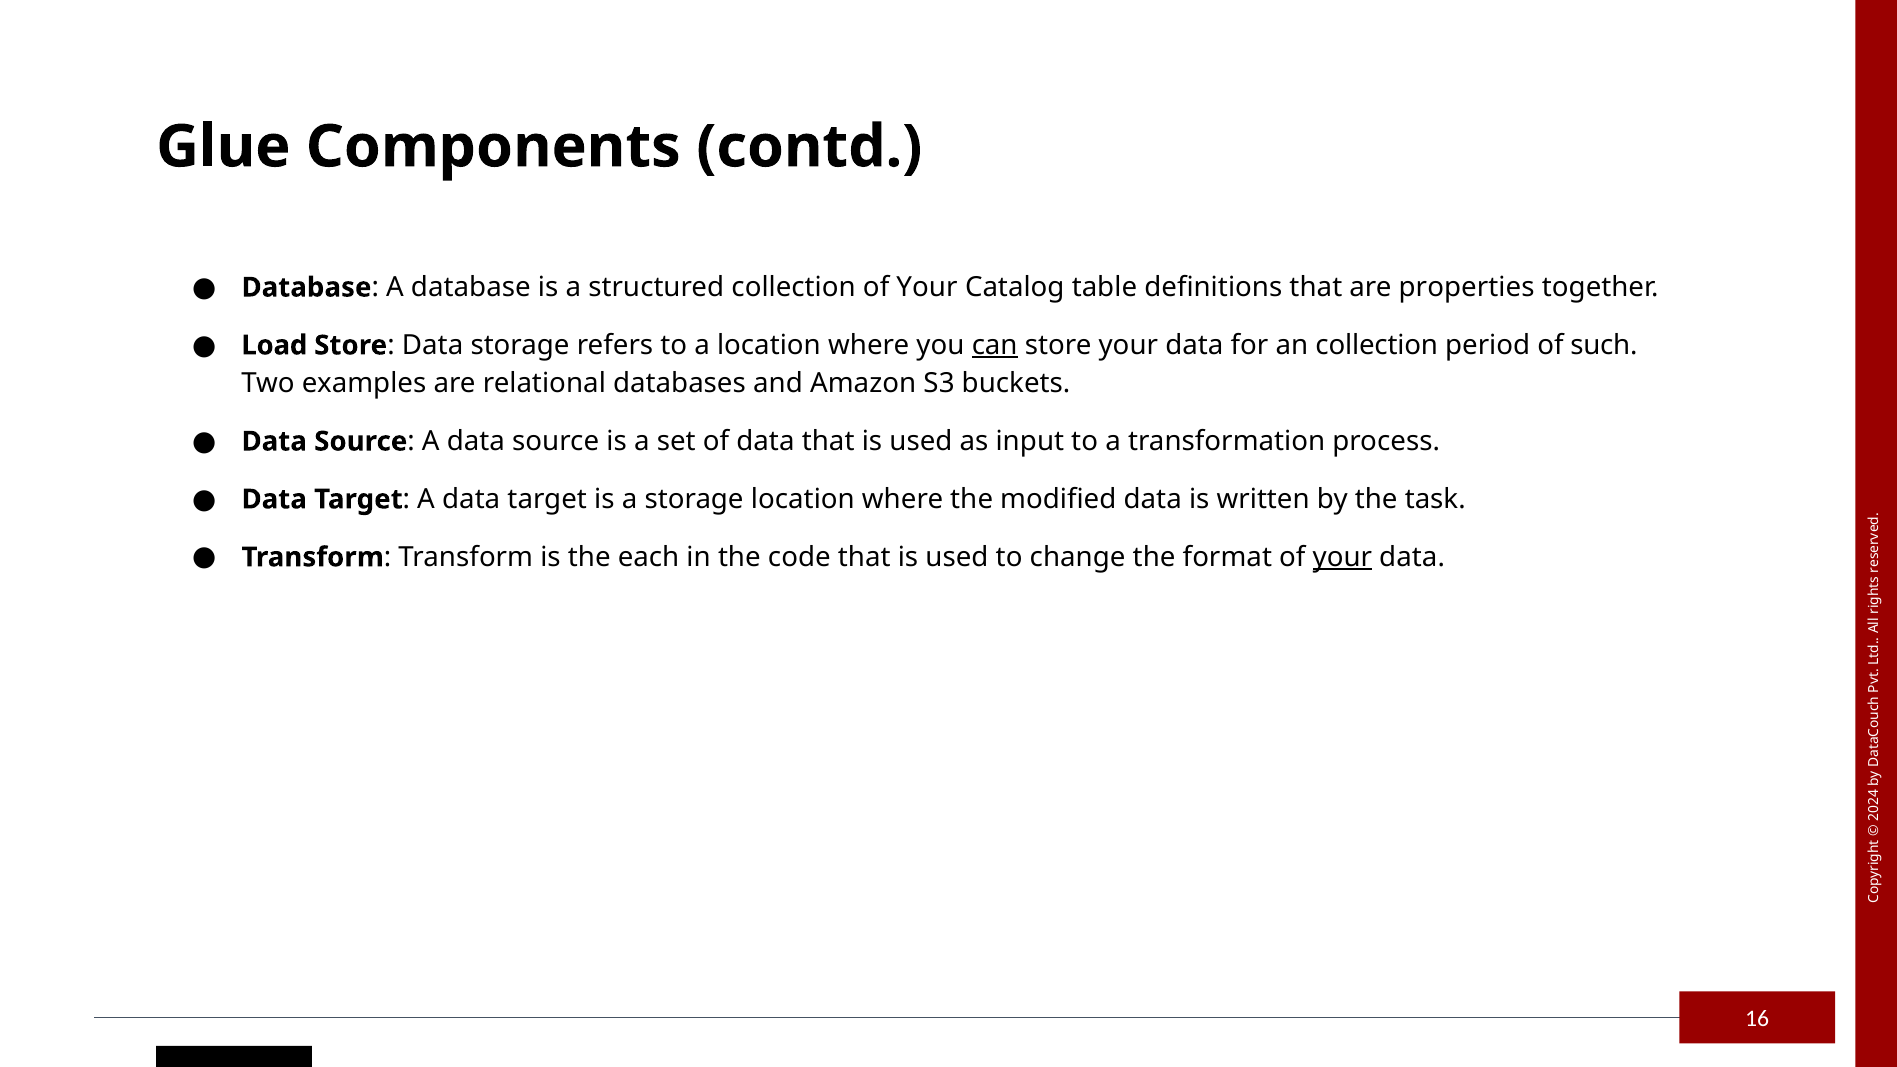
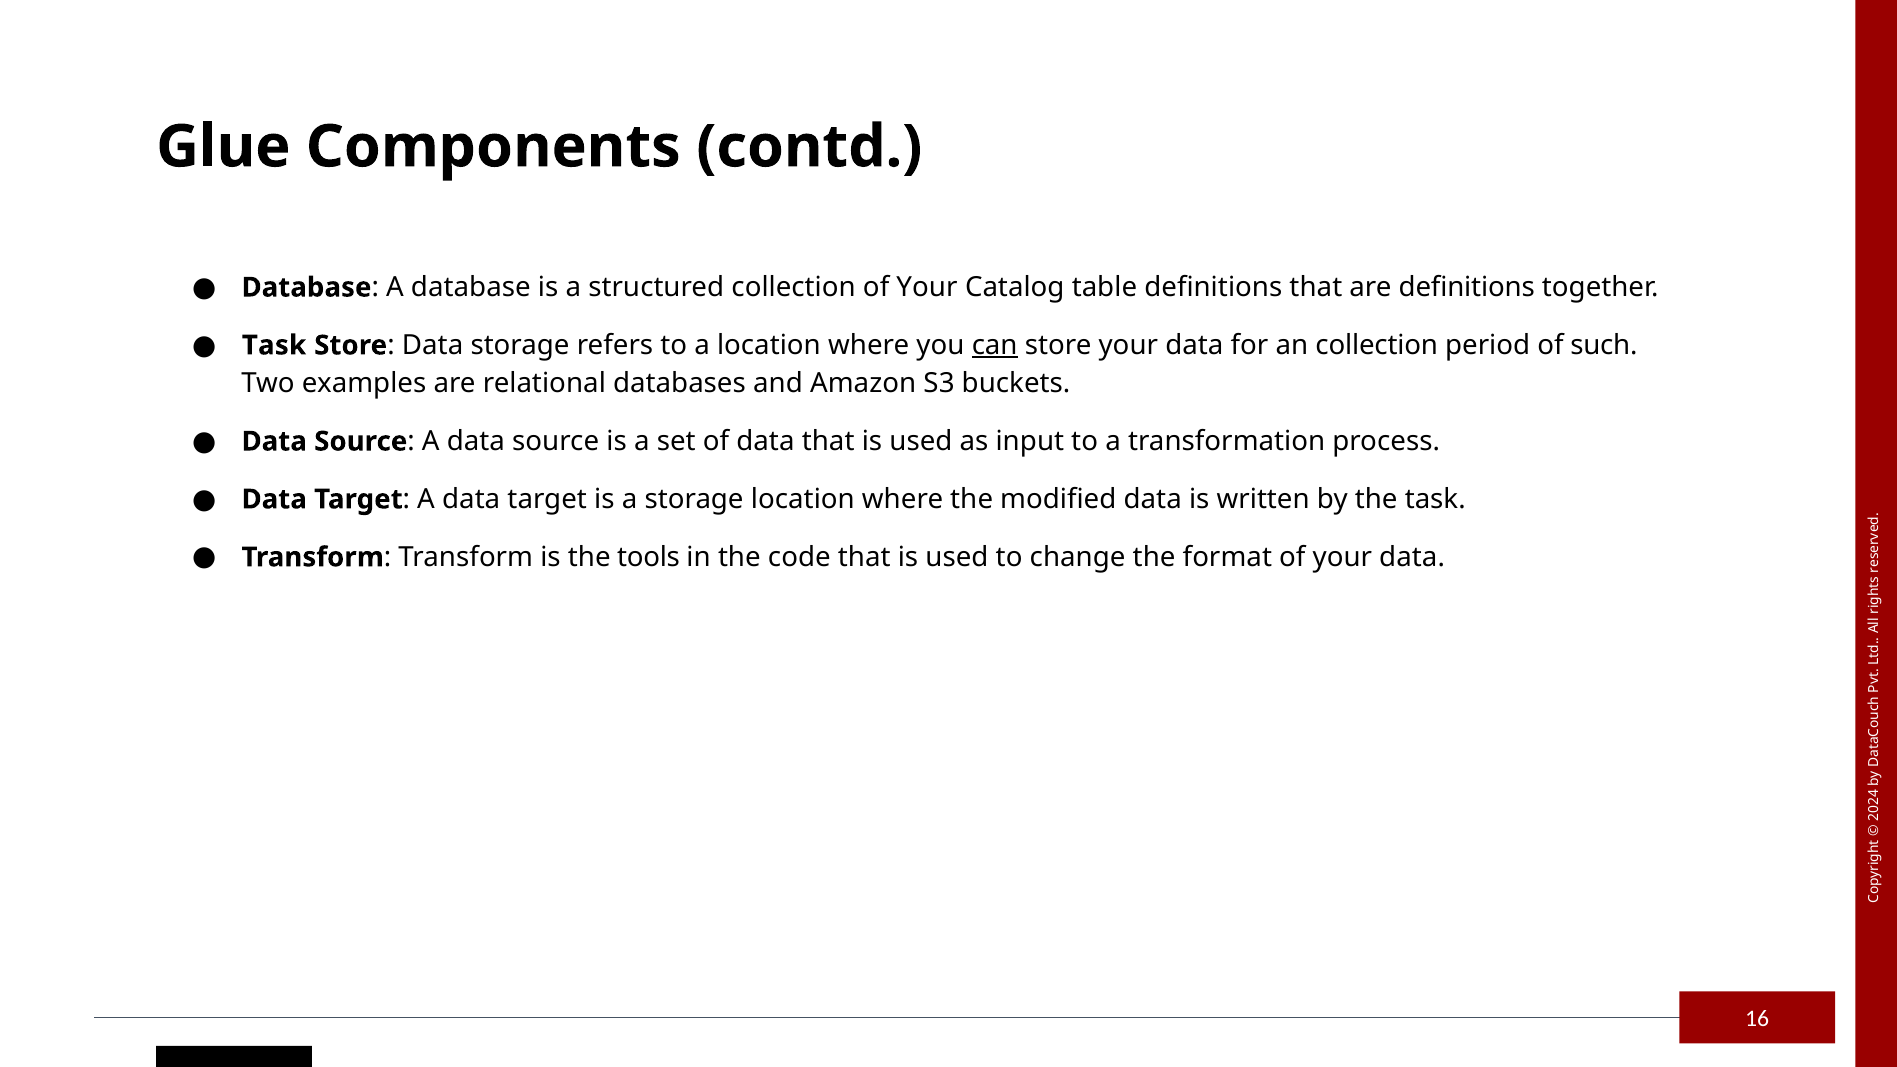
are properties: properties -> definitions
Load at (274, 345): Load -> Task
each: each -> tools
your at (1342, 557) underline: present -> none
